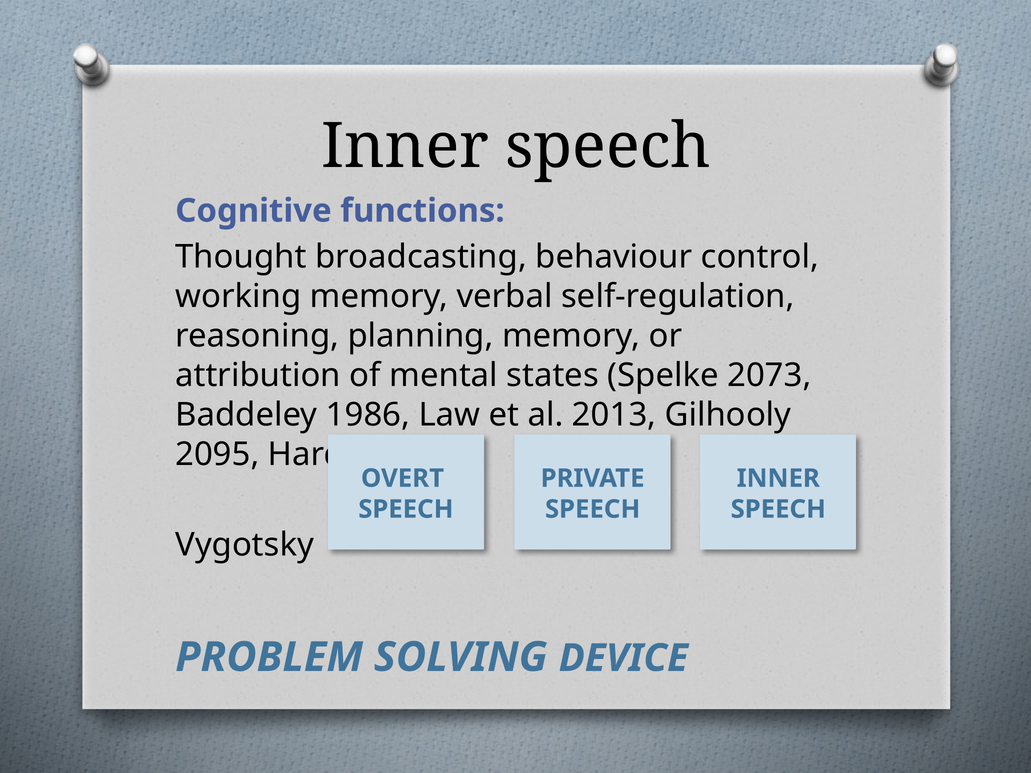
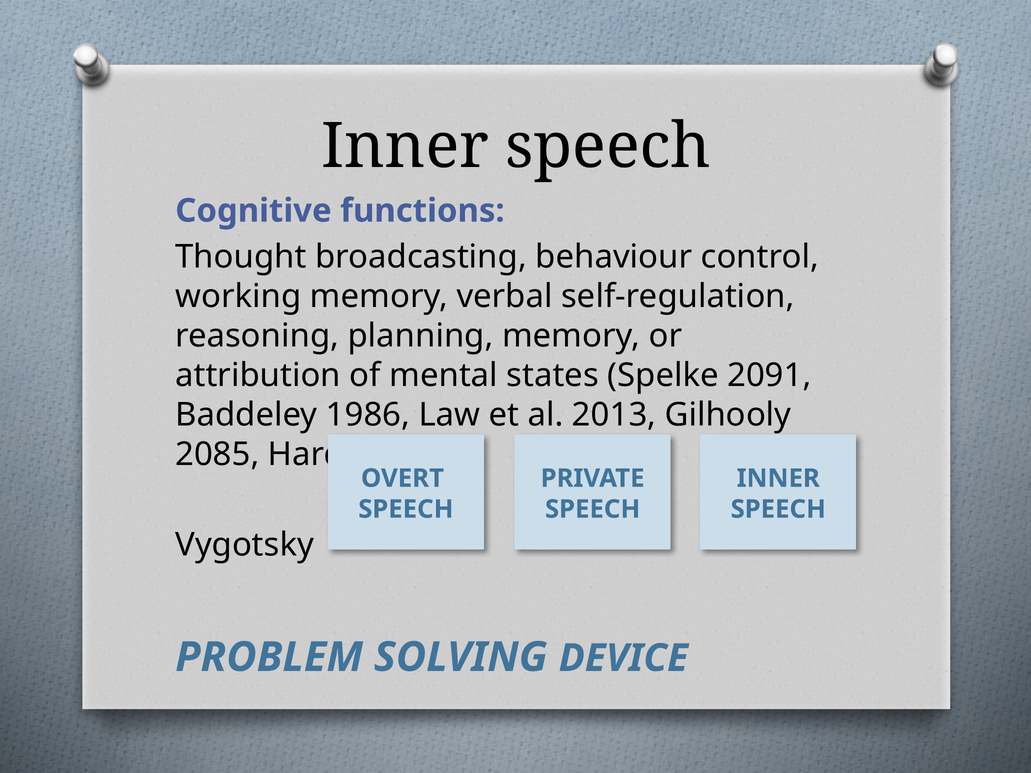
2073: 2073 -> 2091
2095: 2095 -> 2085
